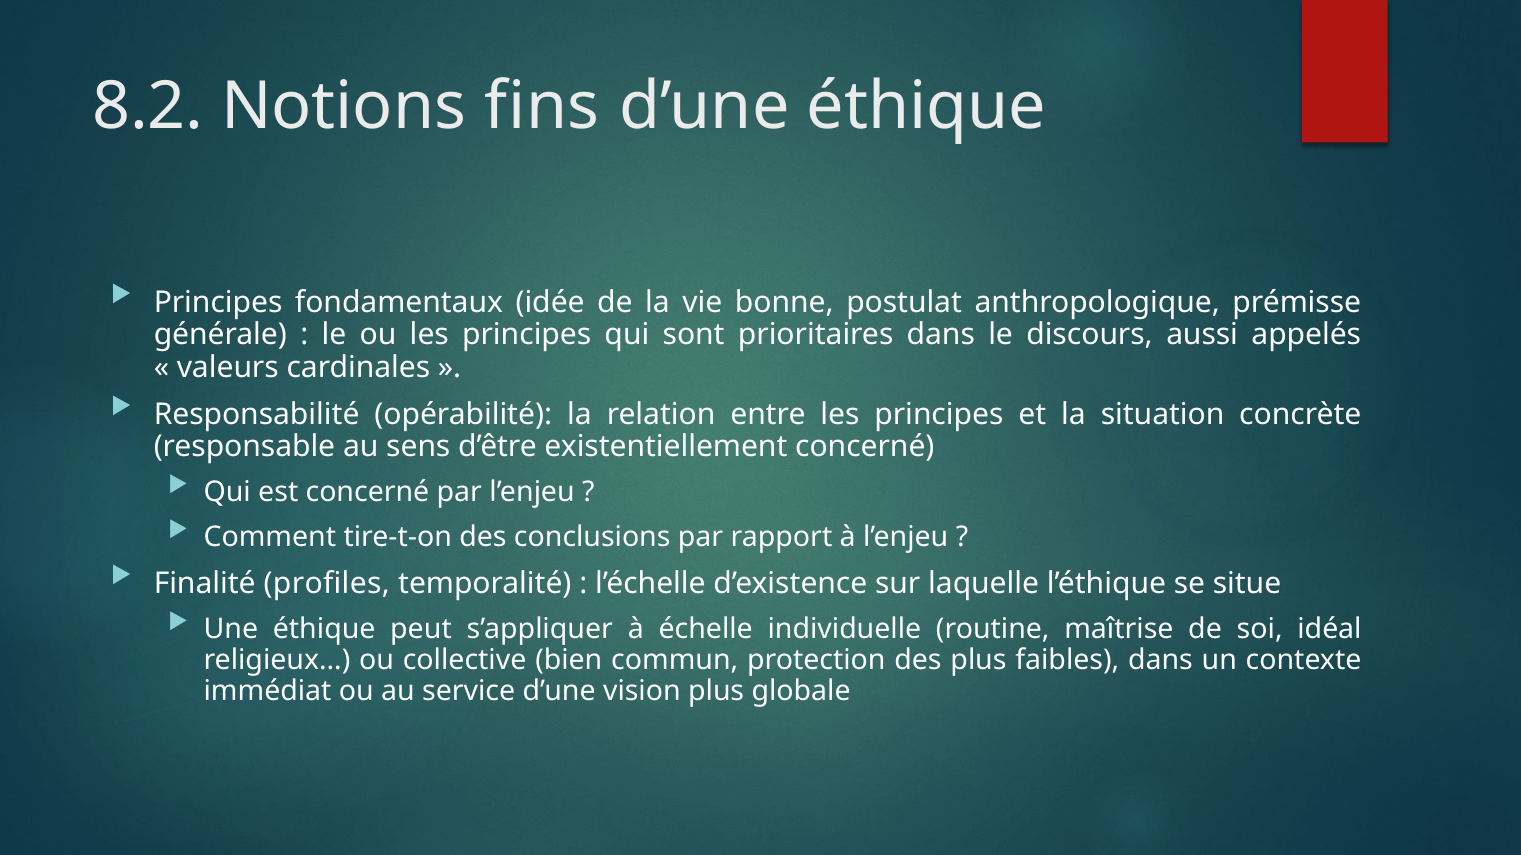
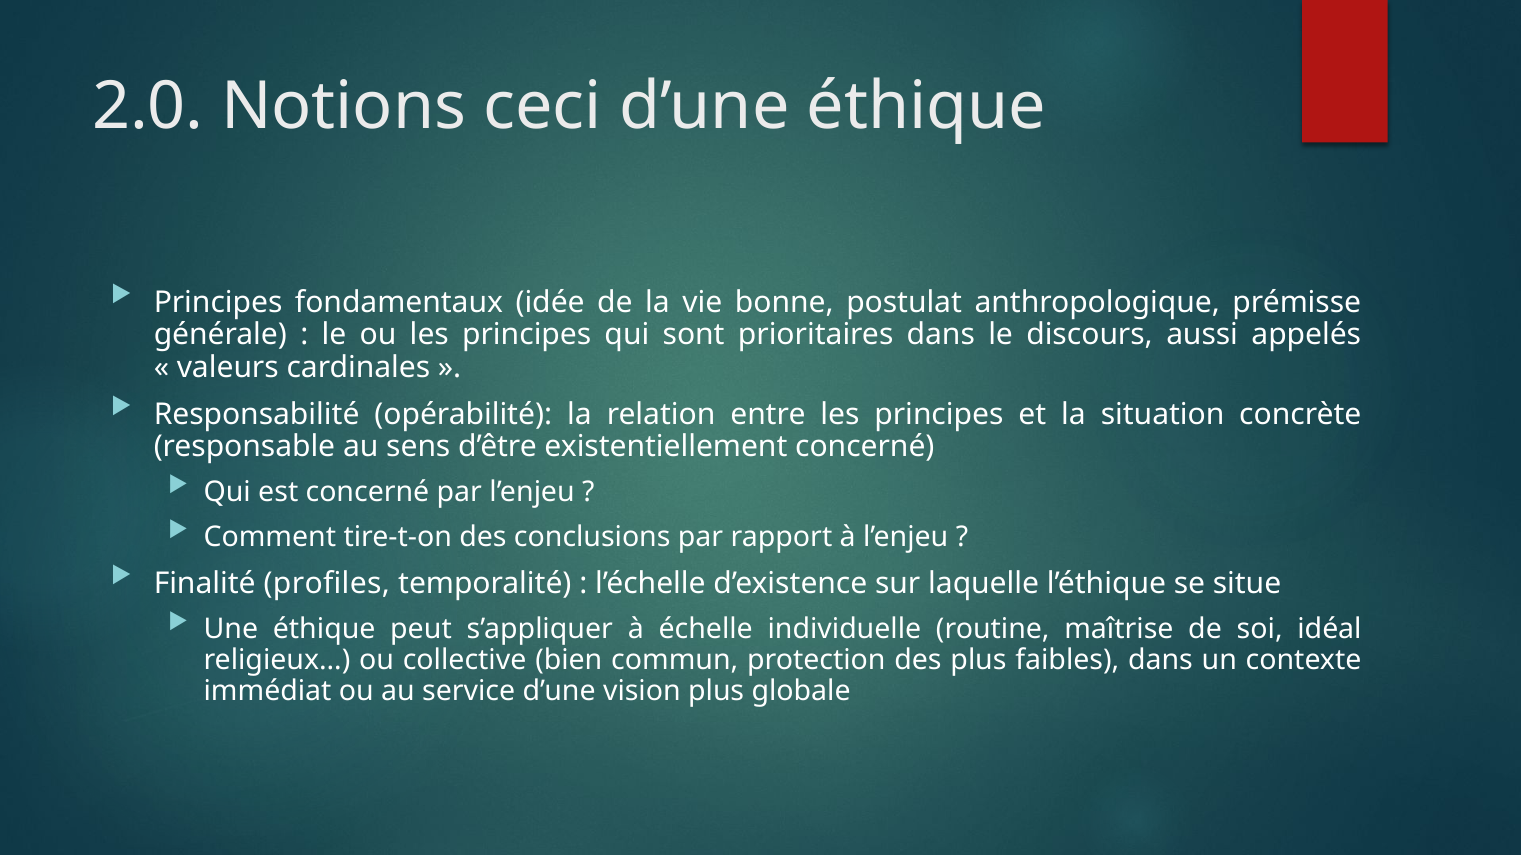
8.2: 8.2 -> 2.0
fins: fins -> ceci
